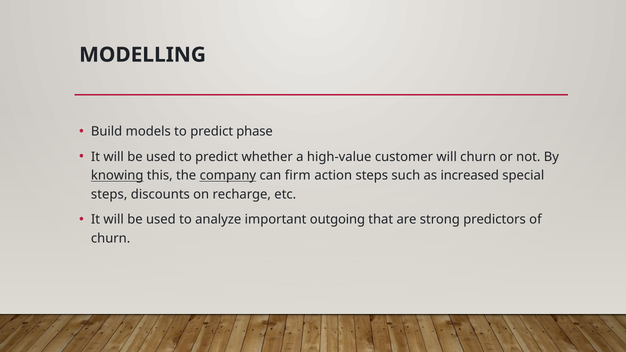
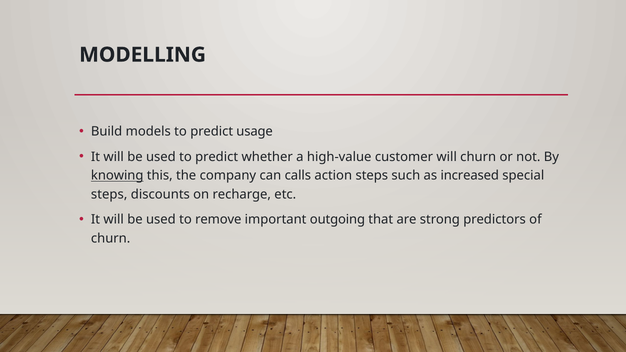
phase: phase -> usage
company underline: present -> none
firm: firm -> calls
analyze: analyze -> remove
